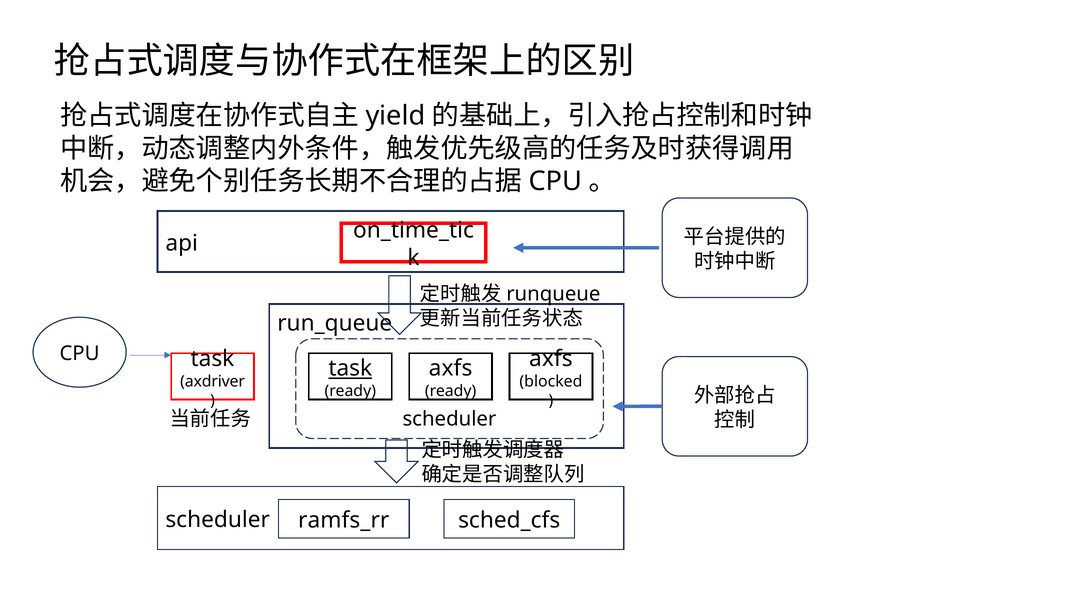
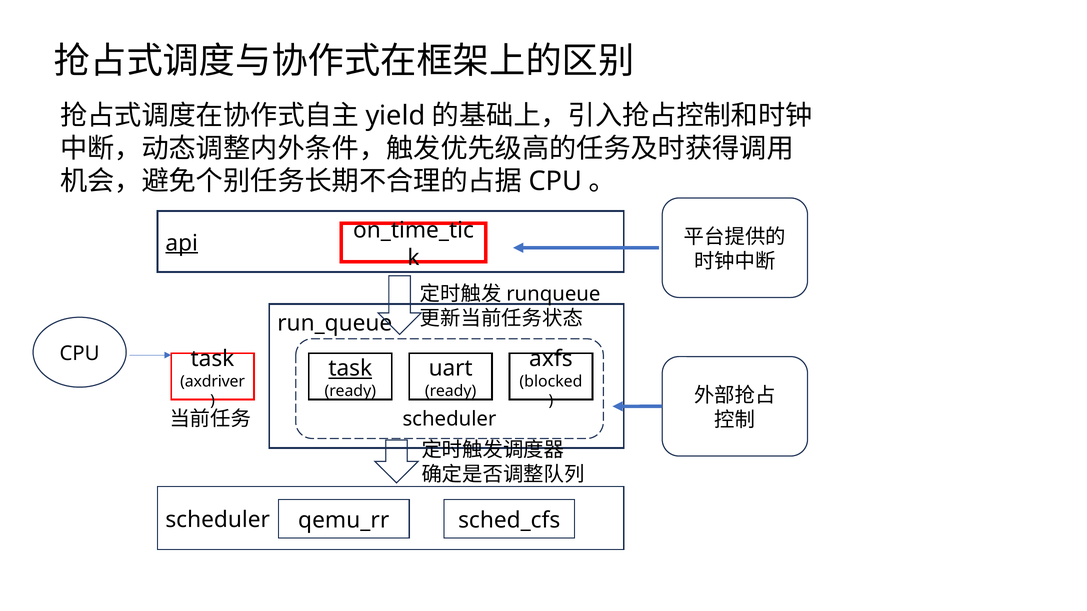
api underline: none -> present
axfs at (451, 369): axfs -> uart
ramfs_rr: ramfs_rr -> qemu_rr
